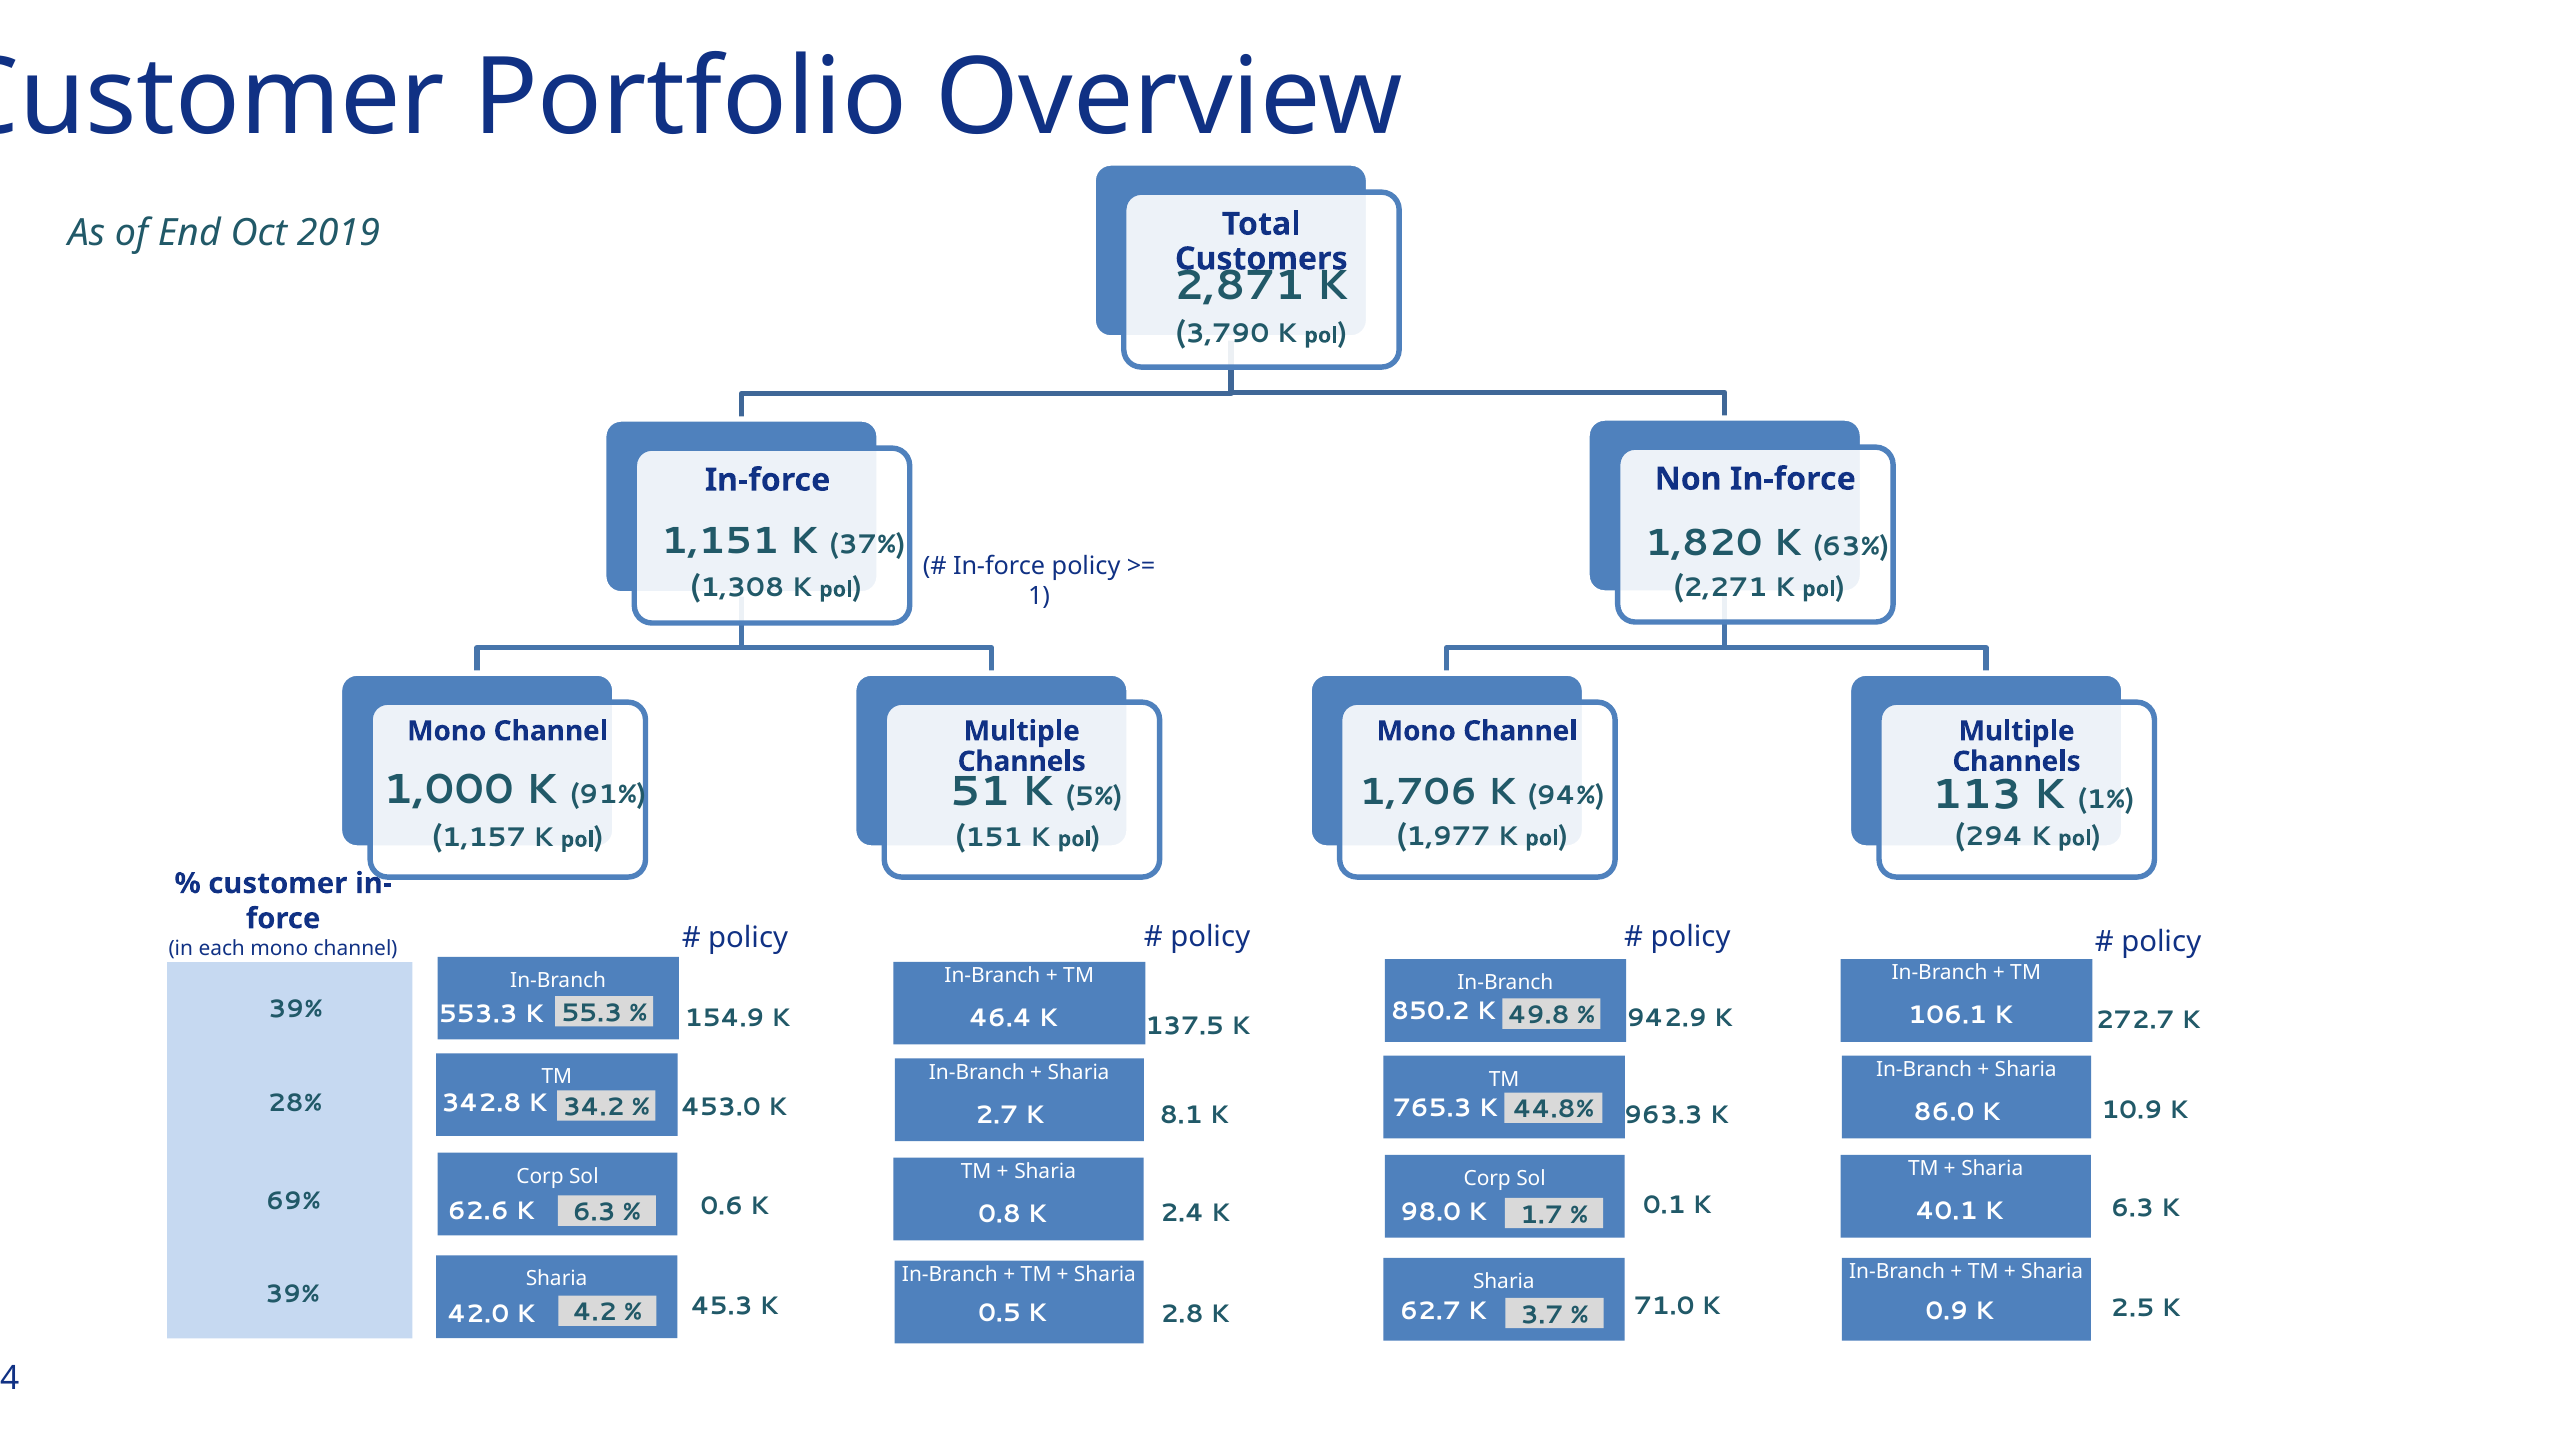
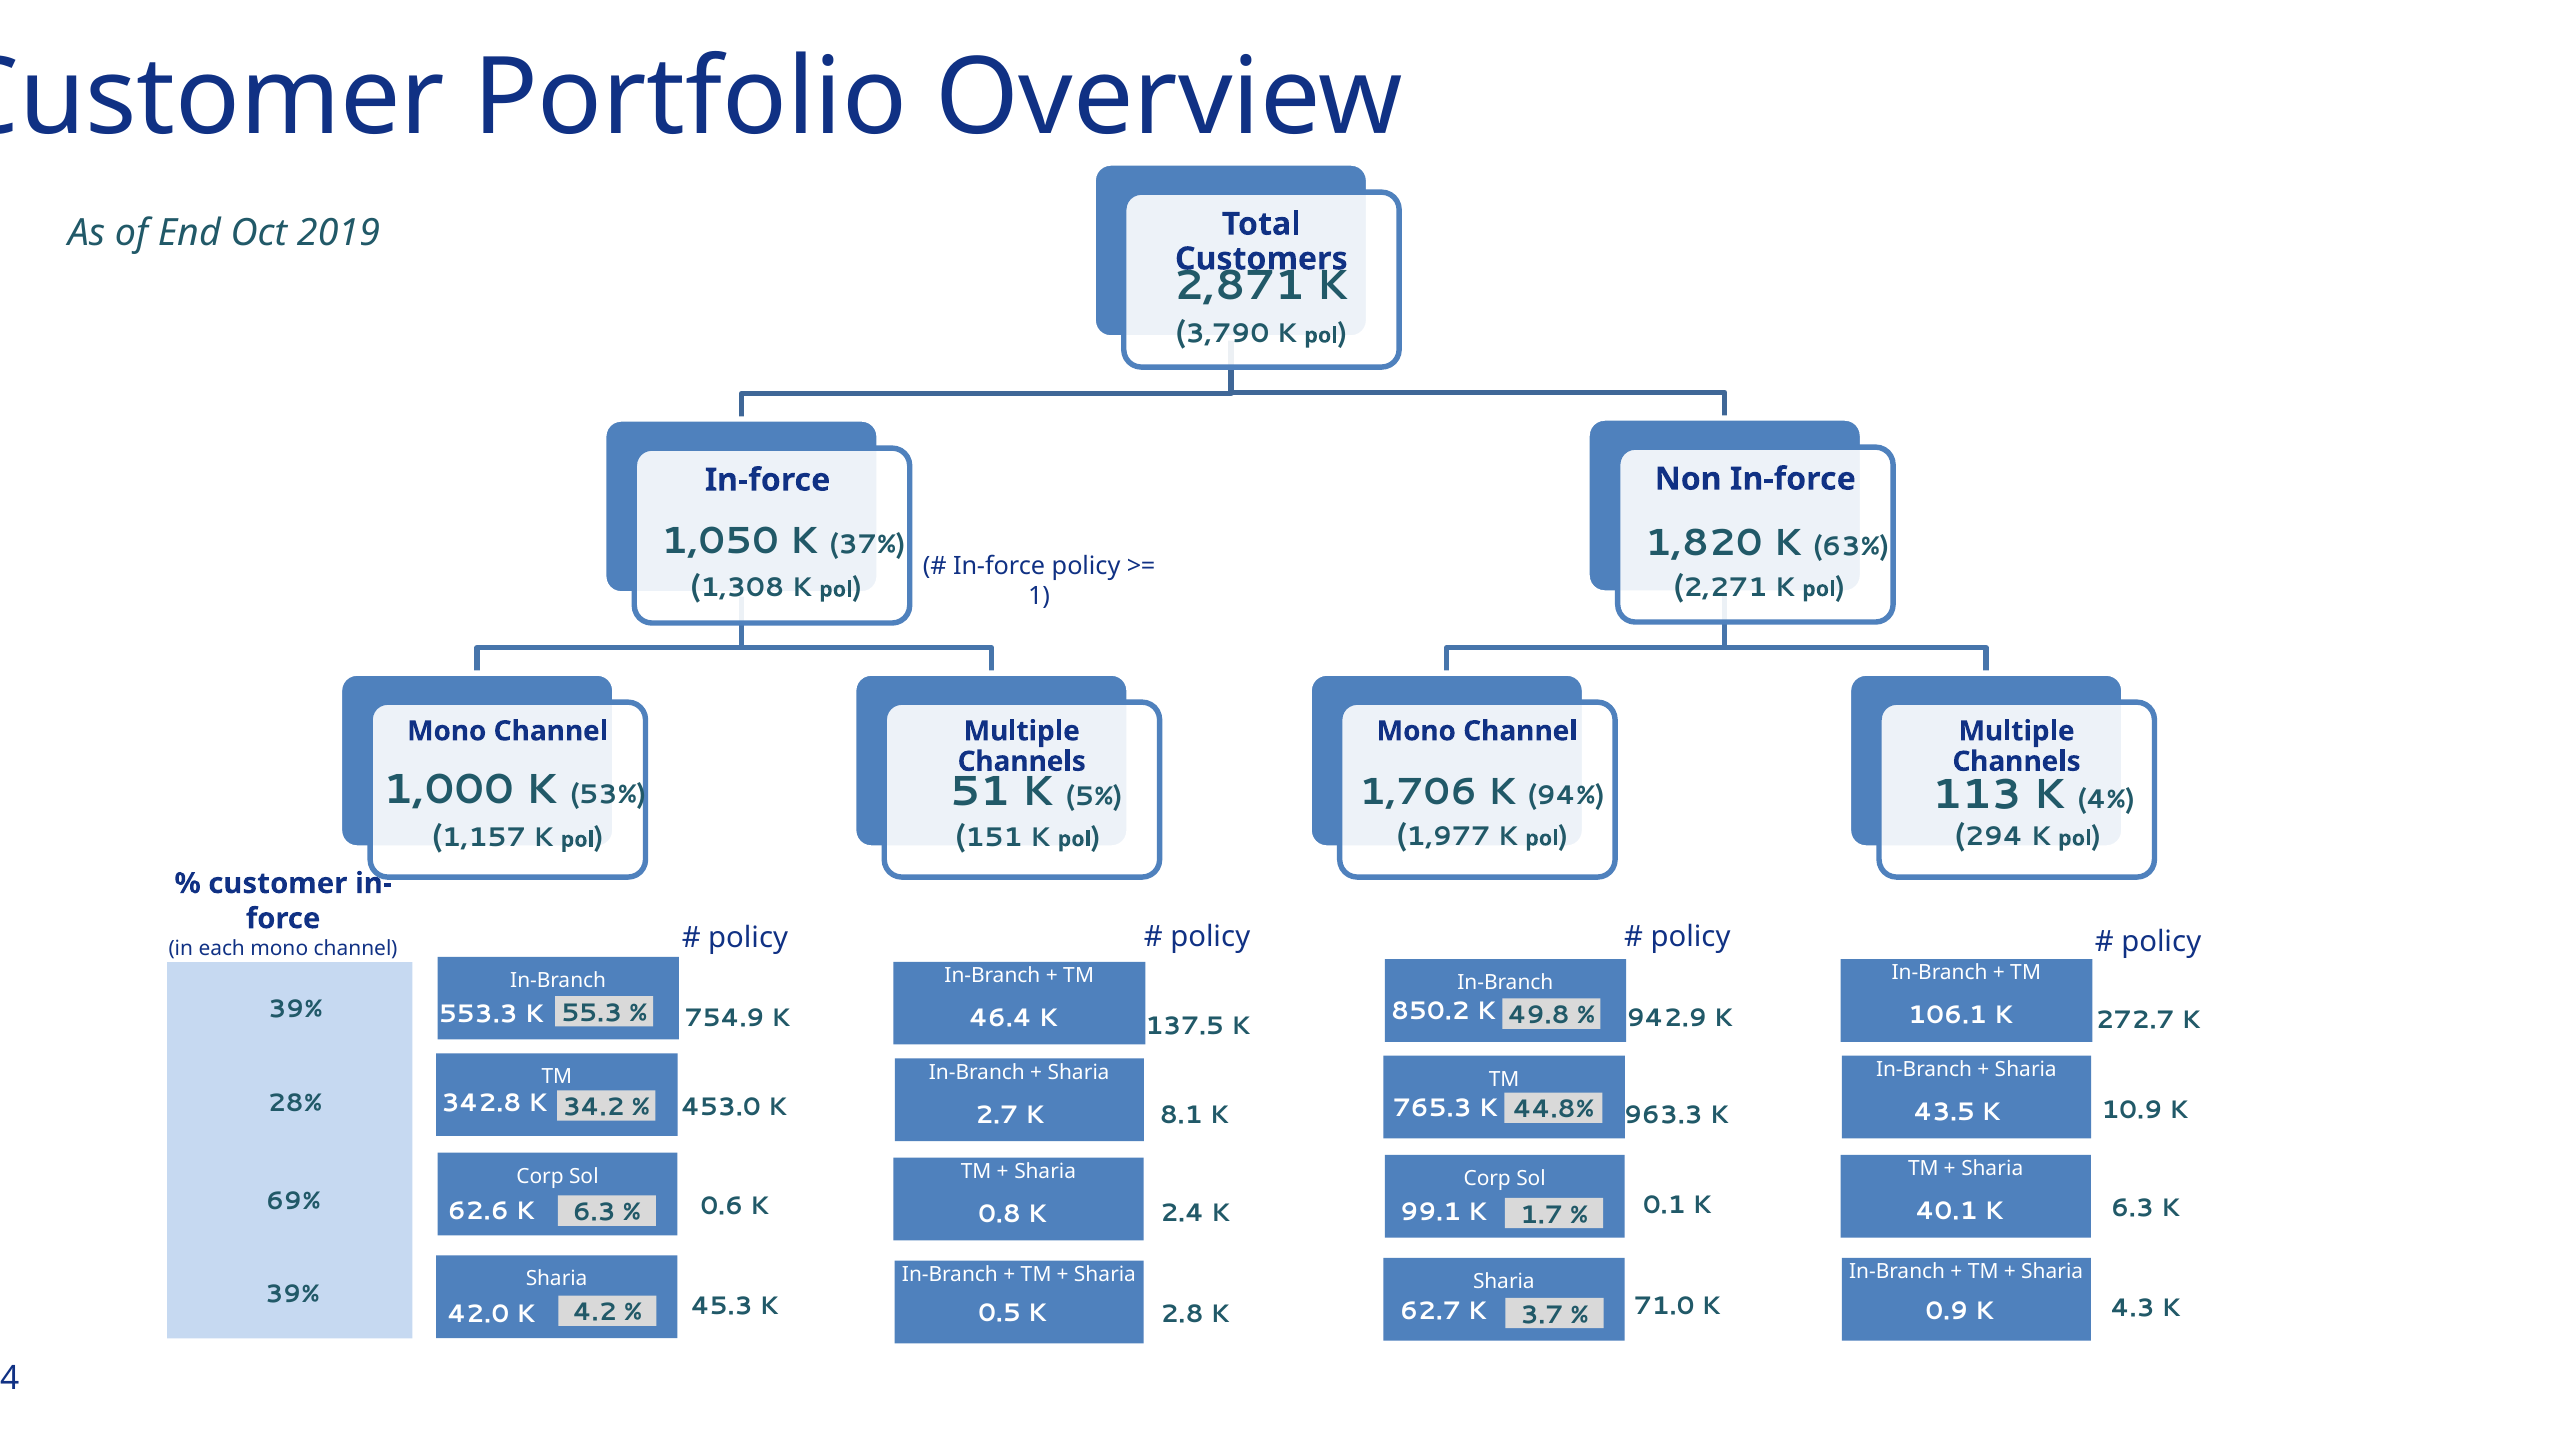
1,151: 1,151 -> 1,050
91%: 91% -> 53%
1%: 1% -> 4%
154.9: 154.9 -> 754.9
86.0: 86.0 -> 43.5
98.0: 98.0 -> 99.1
2.5: 2.5 -> 4.3
